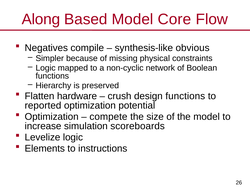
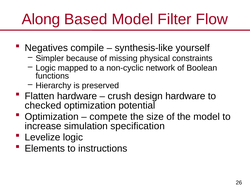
Core: Core -> Filter
obvious: obvious -> yourself
design functions: functions -> hardware
reported: reported -> checked
scoreboards: scoreboards -> specification
